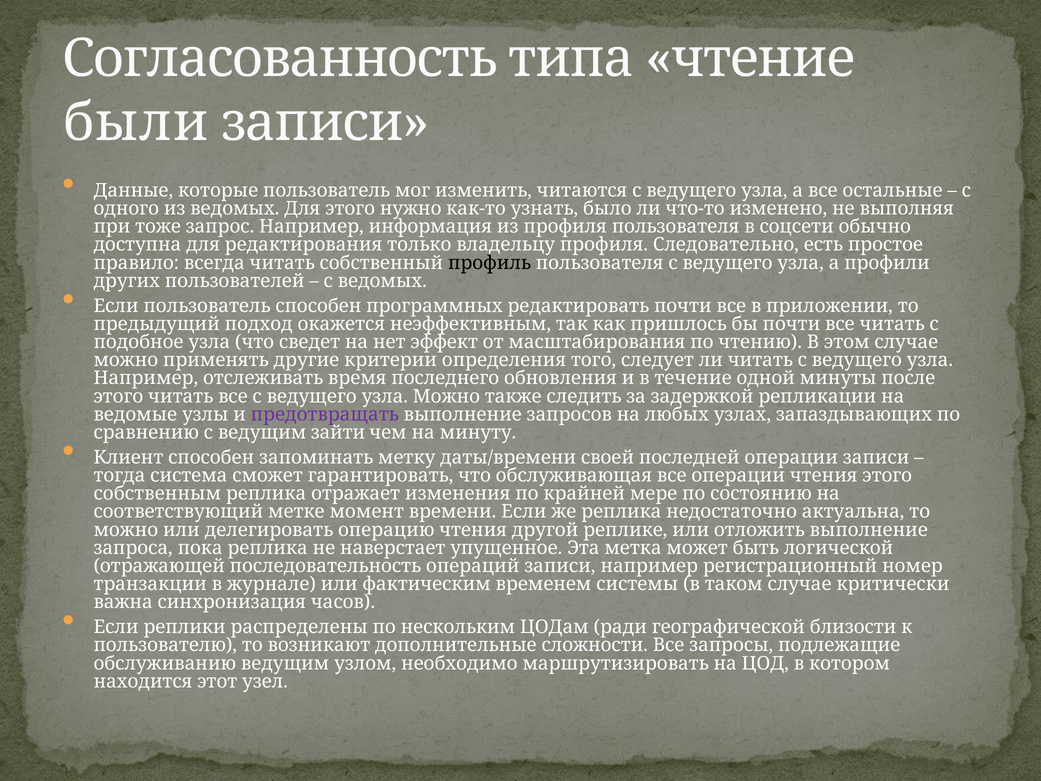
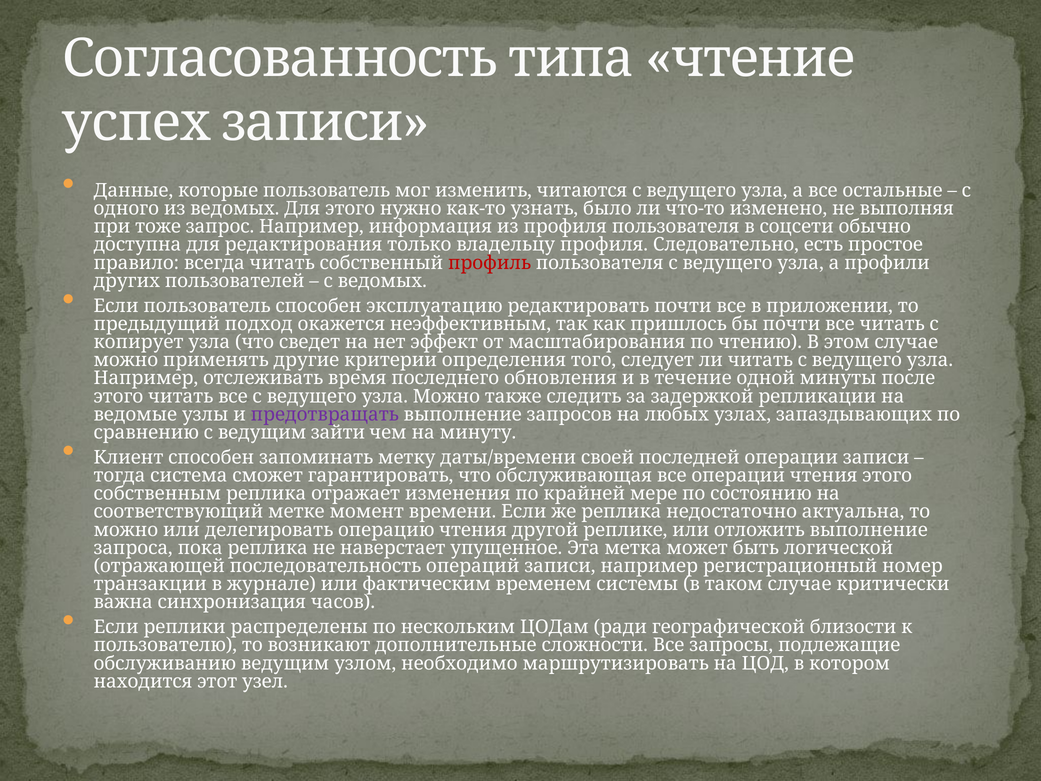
были: были -> успех
профиль colour: black -> red
программных: программных -> эксплуатацию
подобное: подобное -> копирует
